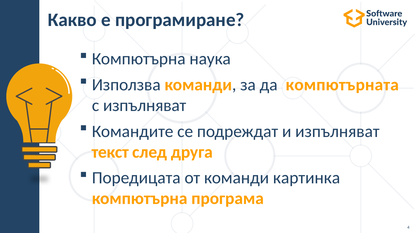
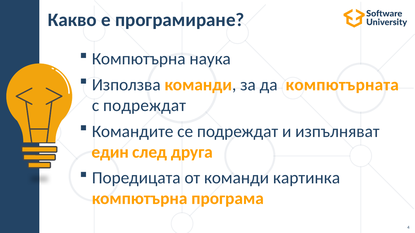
с изпълняват: изпълняват -> подреждат
текст: текст -> един
